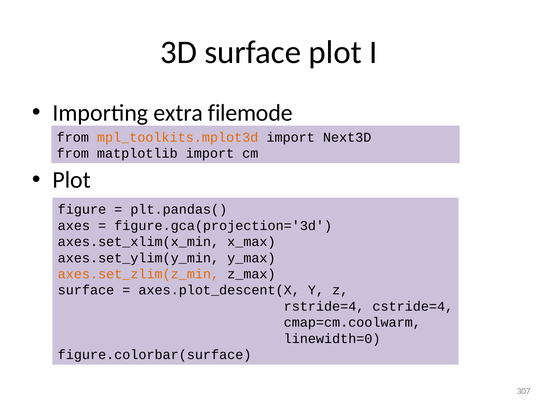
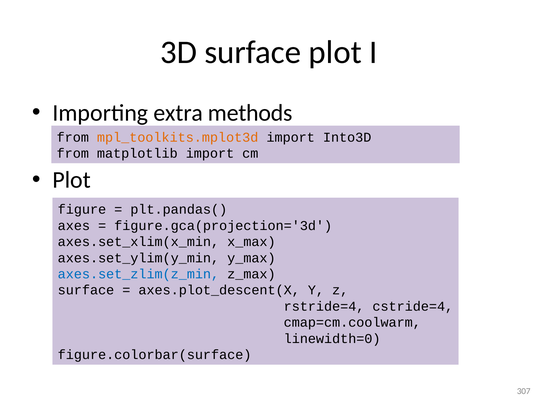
filemode: filemode -> methods
Next3D: Next3D -> Into3D
axes.set_zlim(z_min colour: orange -> blue
